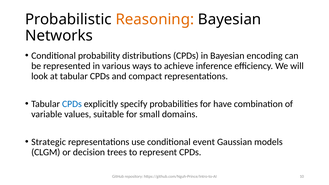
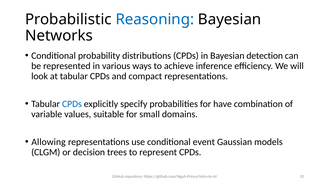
Reasoning colour: orange -> blue
encoding: encoding -> detection
Strategic: Strategic -> Allowing
